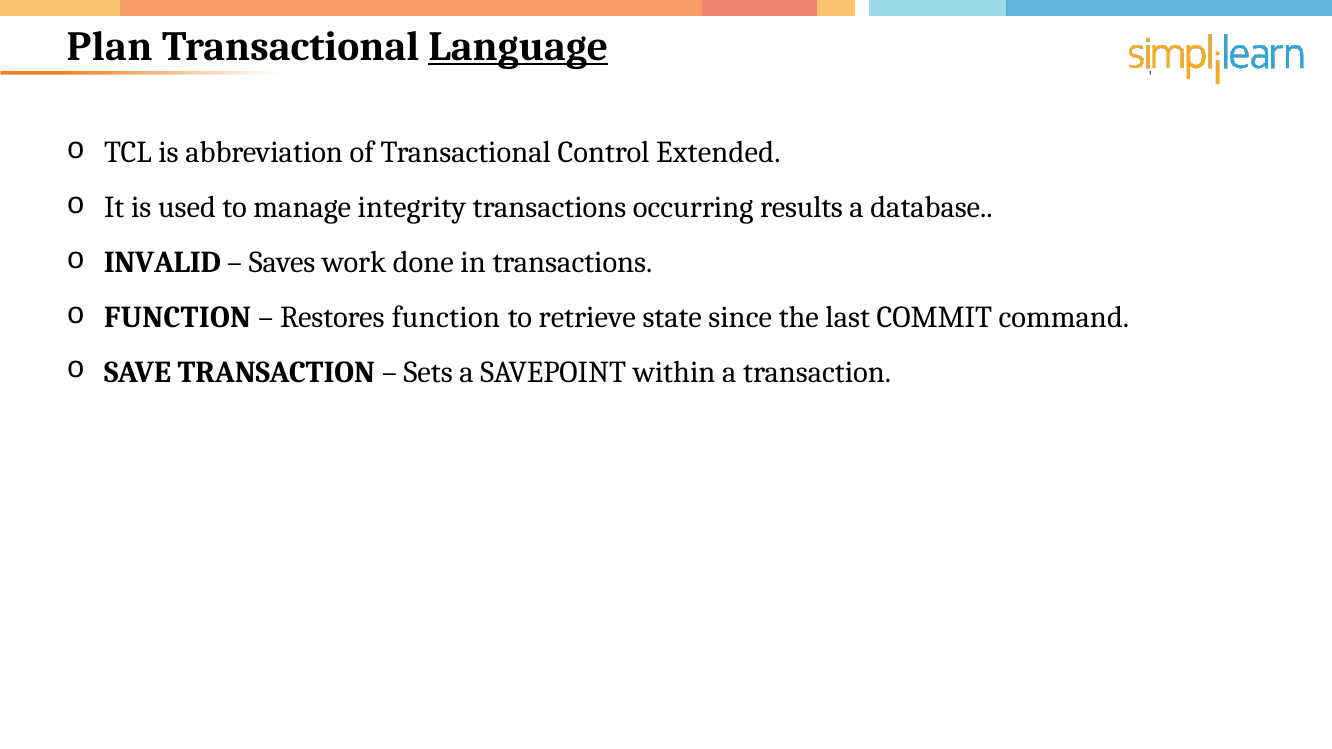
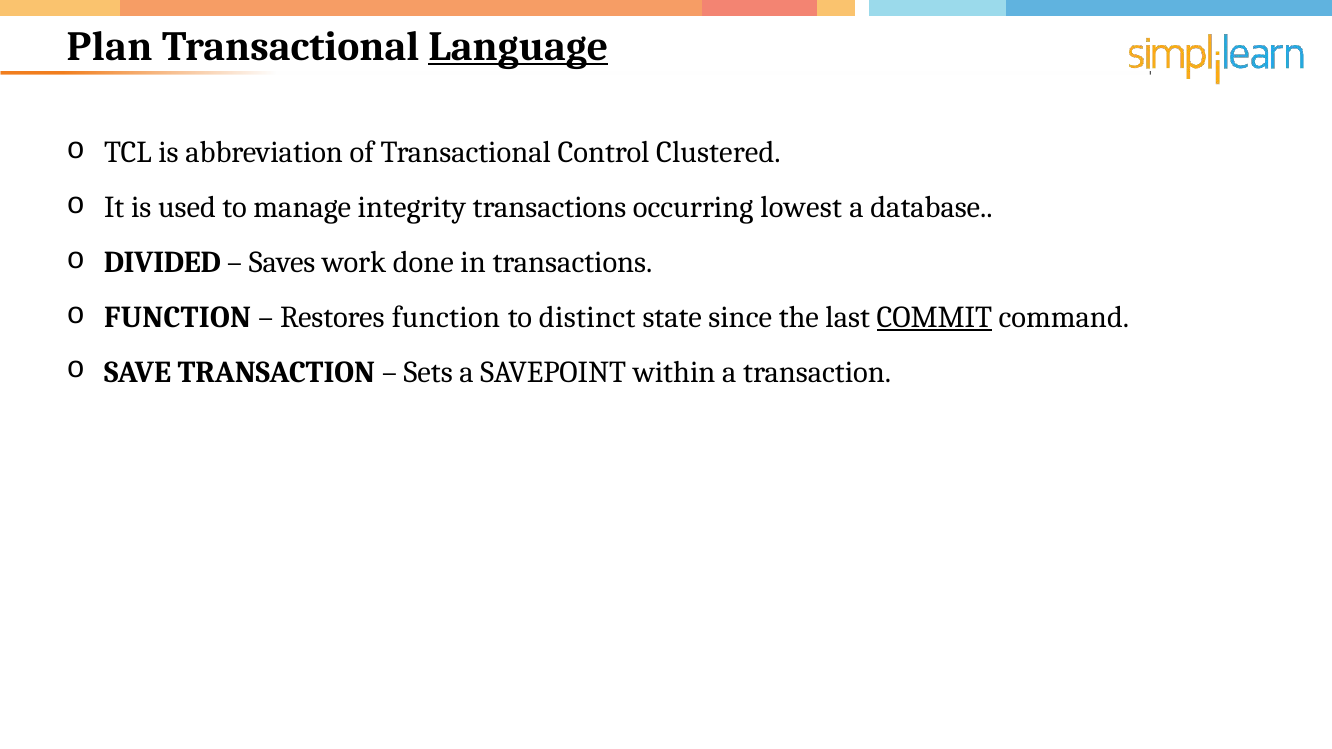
Extended: Extended -> Clustered
results: results -> lowest
INVALID: INVALID -> DIVIDED
retrieve: retrieve -> distinct
COMMIT underline: none -> present
